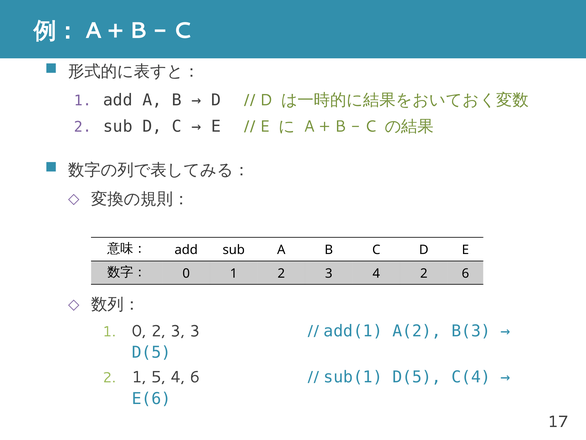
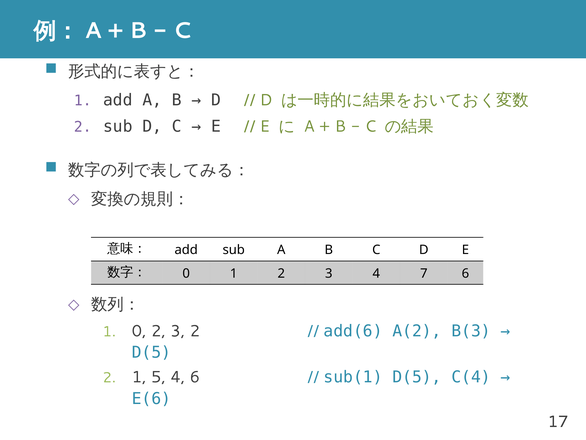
4 2: 2 -> 7
3 3: 3 -> 2
add(1: add(1 -> add(6
